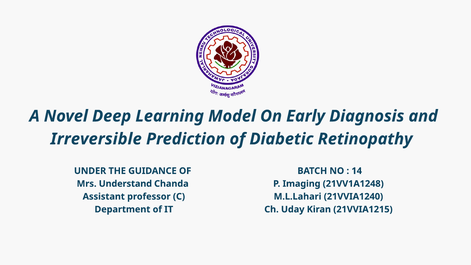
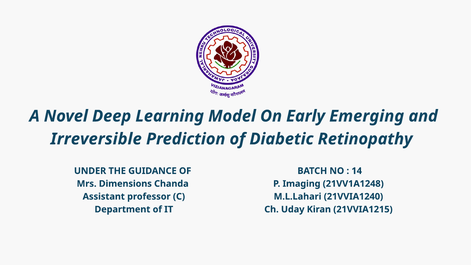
Diagnosis: Diagnosis -> Emerging
Understand: Understand -> Dimensions
